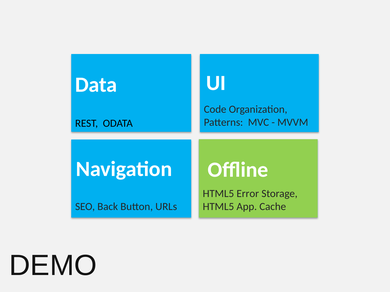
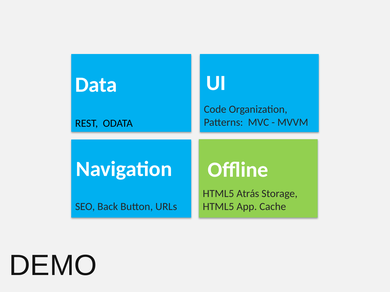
Error: Error -> Atrás
